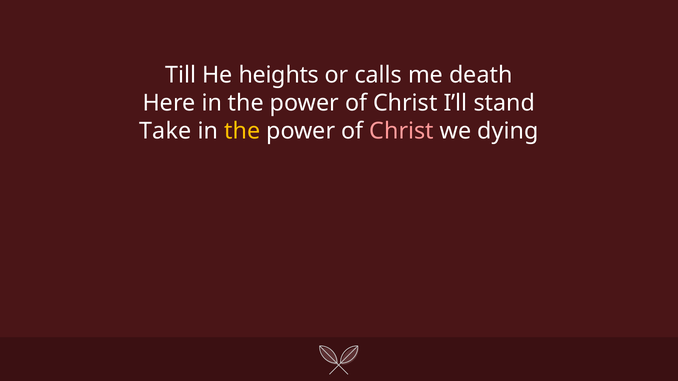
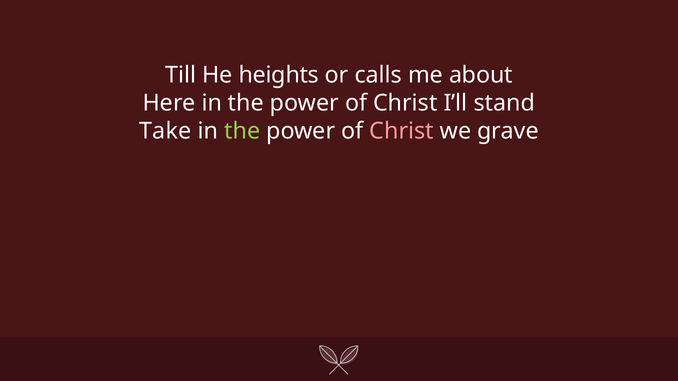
death: death -> about
the at (242, 131) colour: yellow -> light green
dying: dying -> grave
